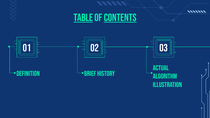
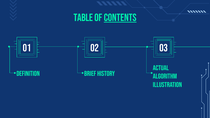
TABLE underline: present -> none
